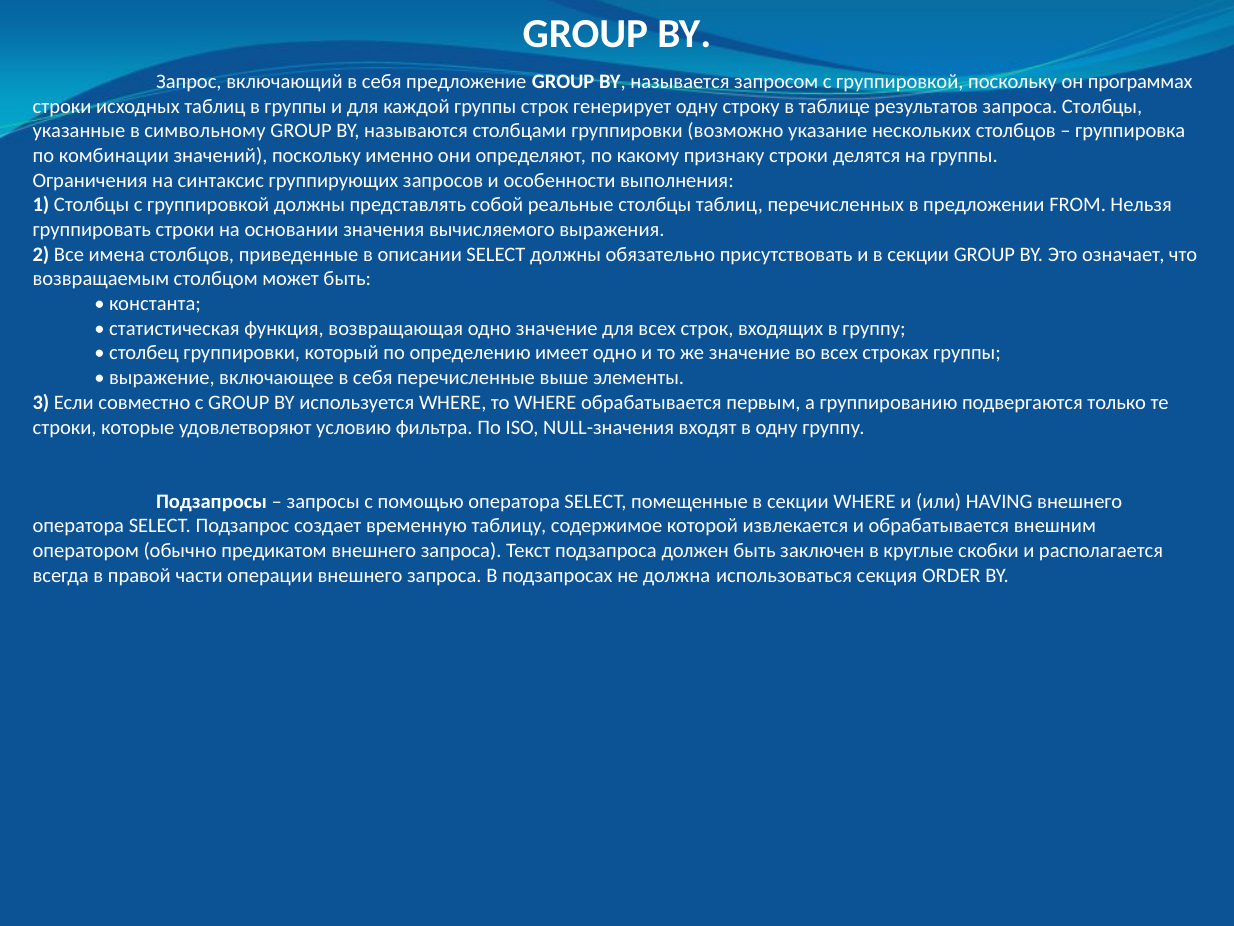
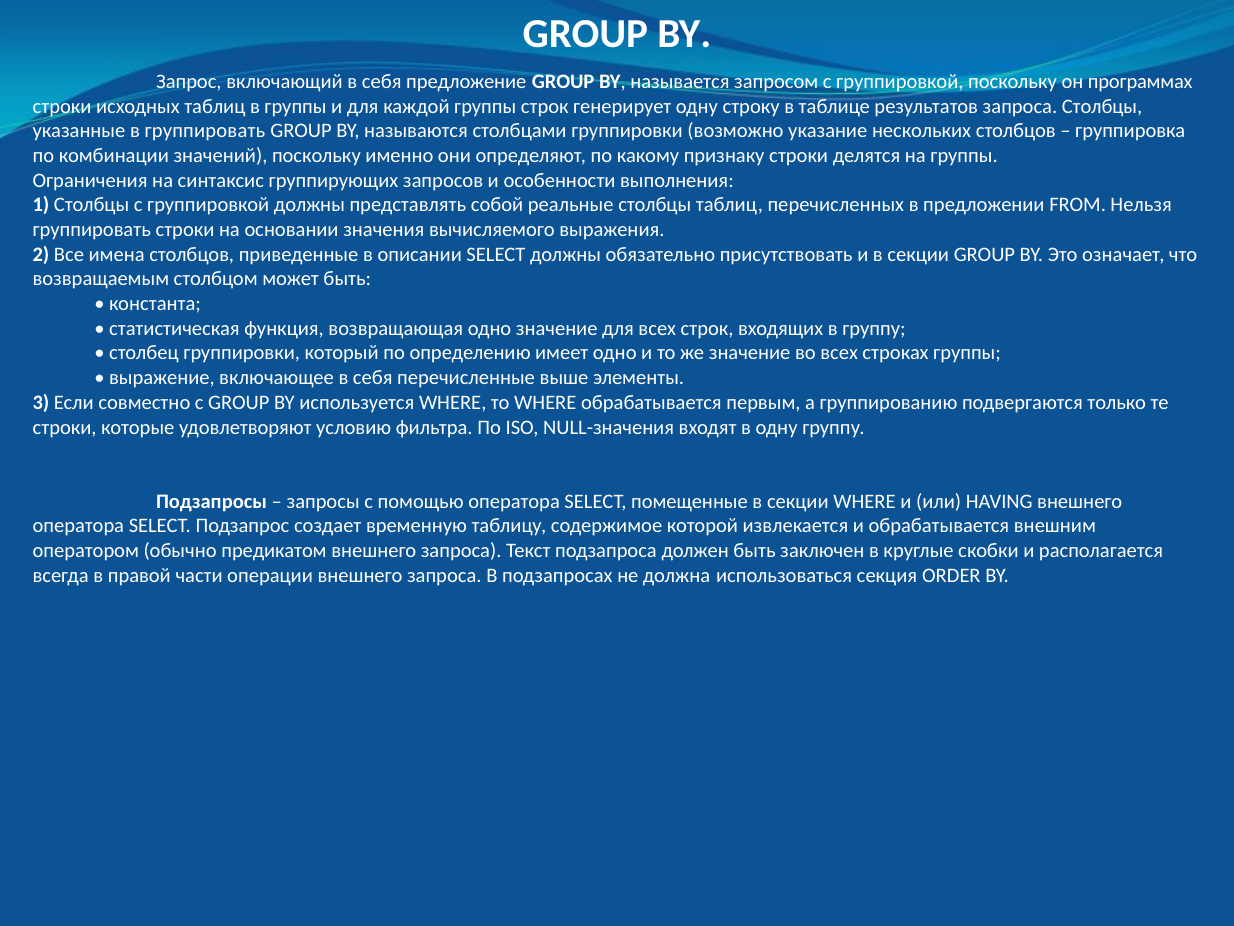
в символьному: символьному -> группировать
